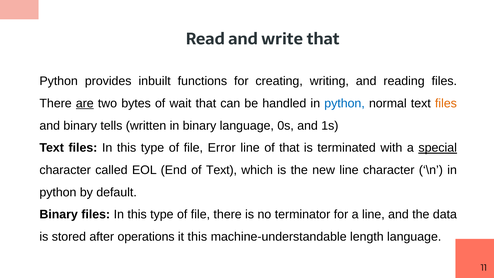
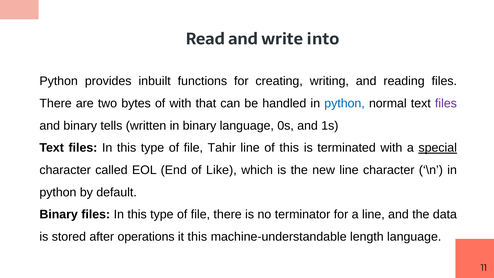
write that: that -> into
are underline: present -> none
of wait: wait -> with
files at (446, 103) colour: orange -> purple
Error: Error -> Tahir
of that: that -> this
of Text: Text -> Like
